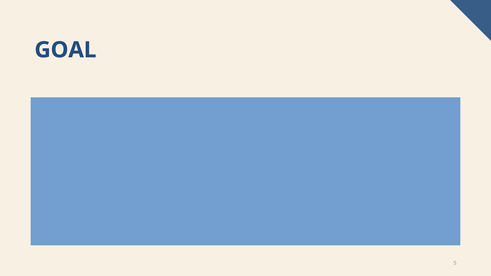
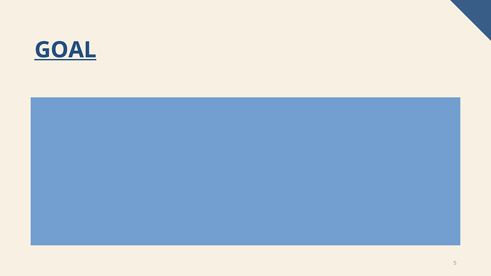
GOAL underline: none -> present
